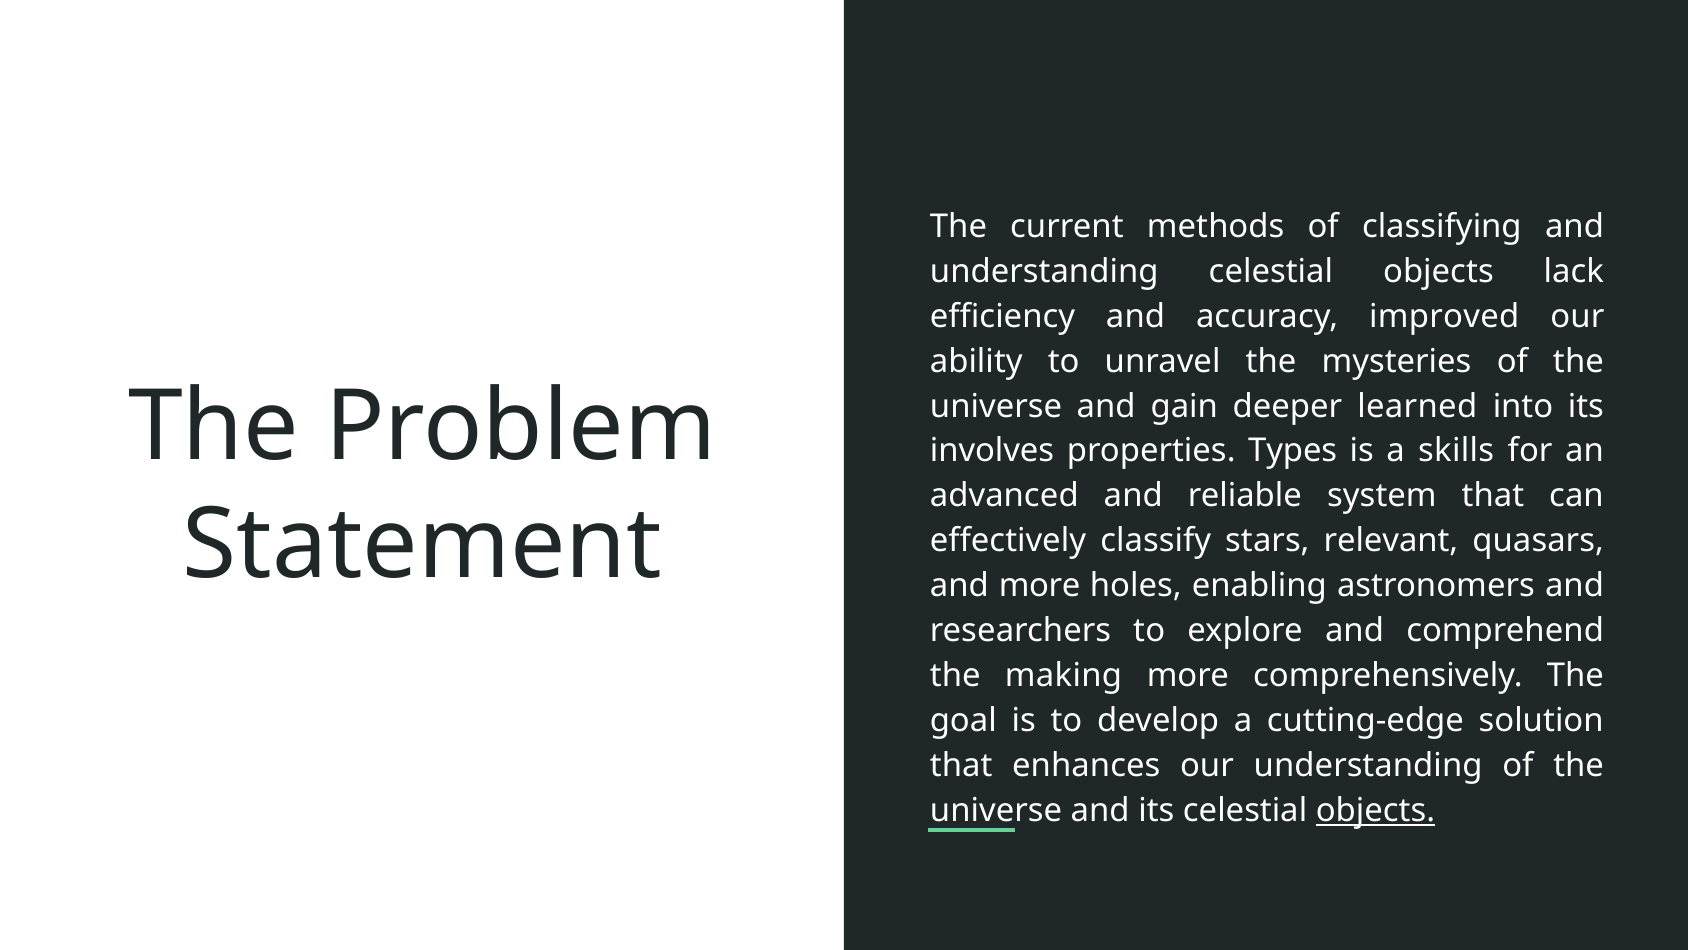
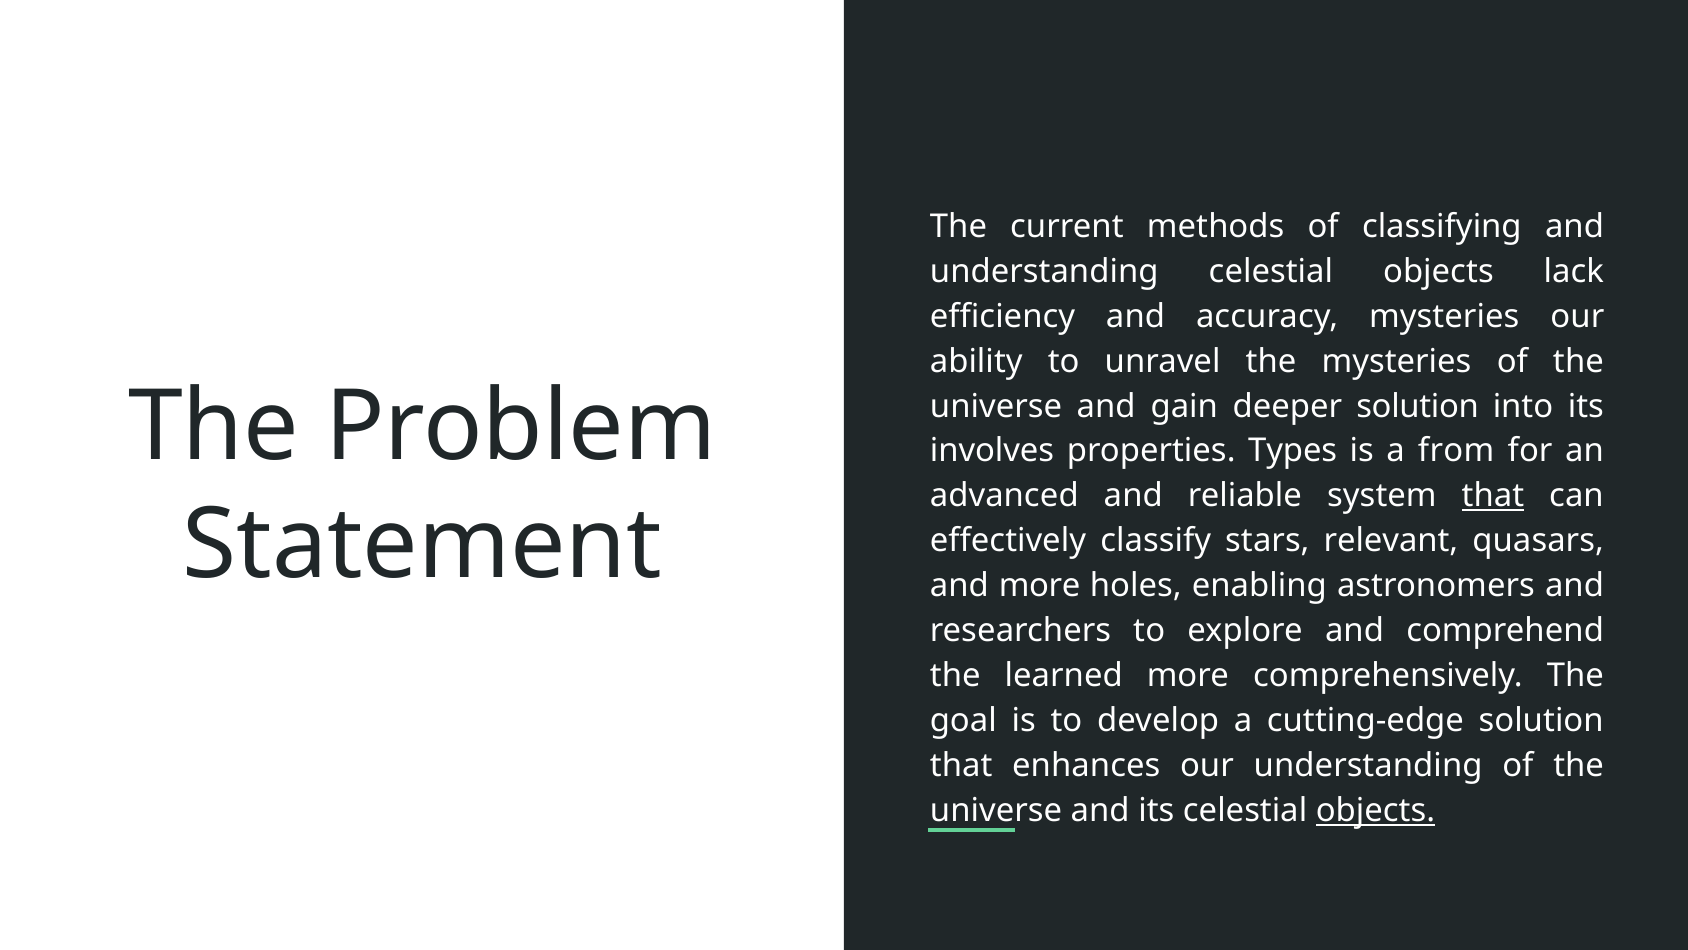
accuracy improved: improved -> mysteries
deeper learned: learned -> solution
skills: skills -> from
that at (1493, 496) underline: none -> present
making: making -> learned
